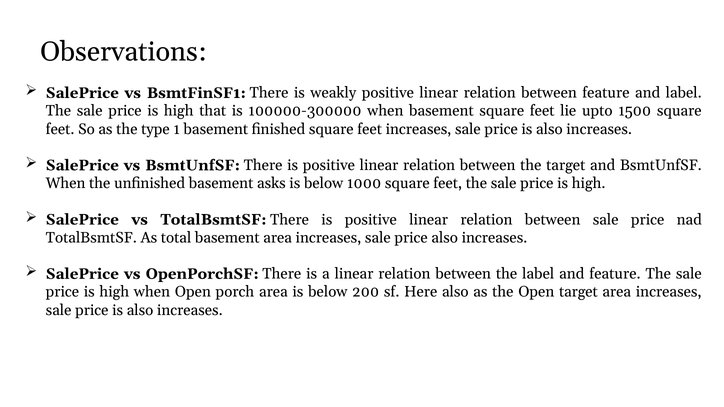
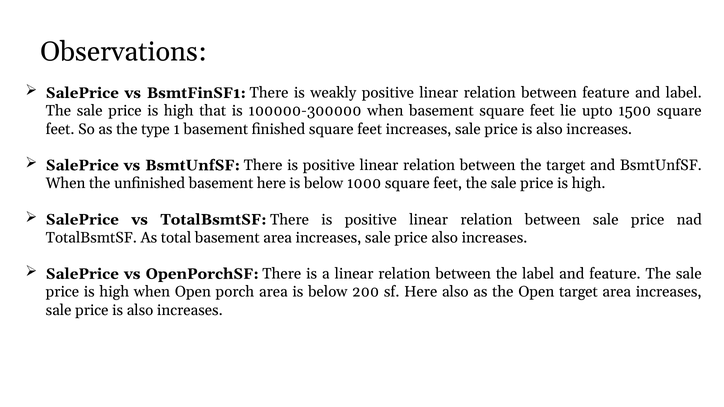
basement asks: asks -> here
